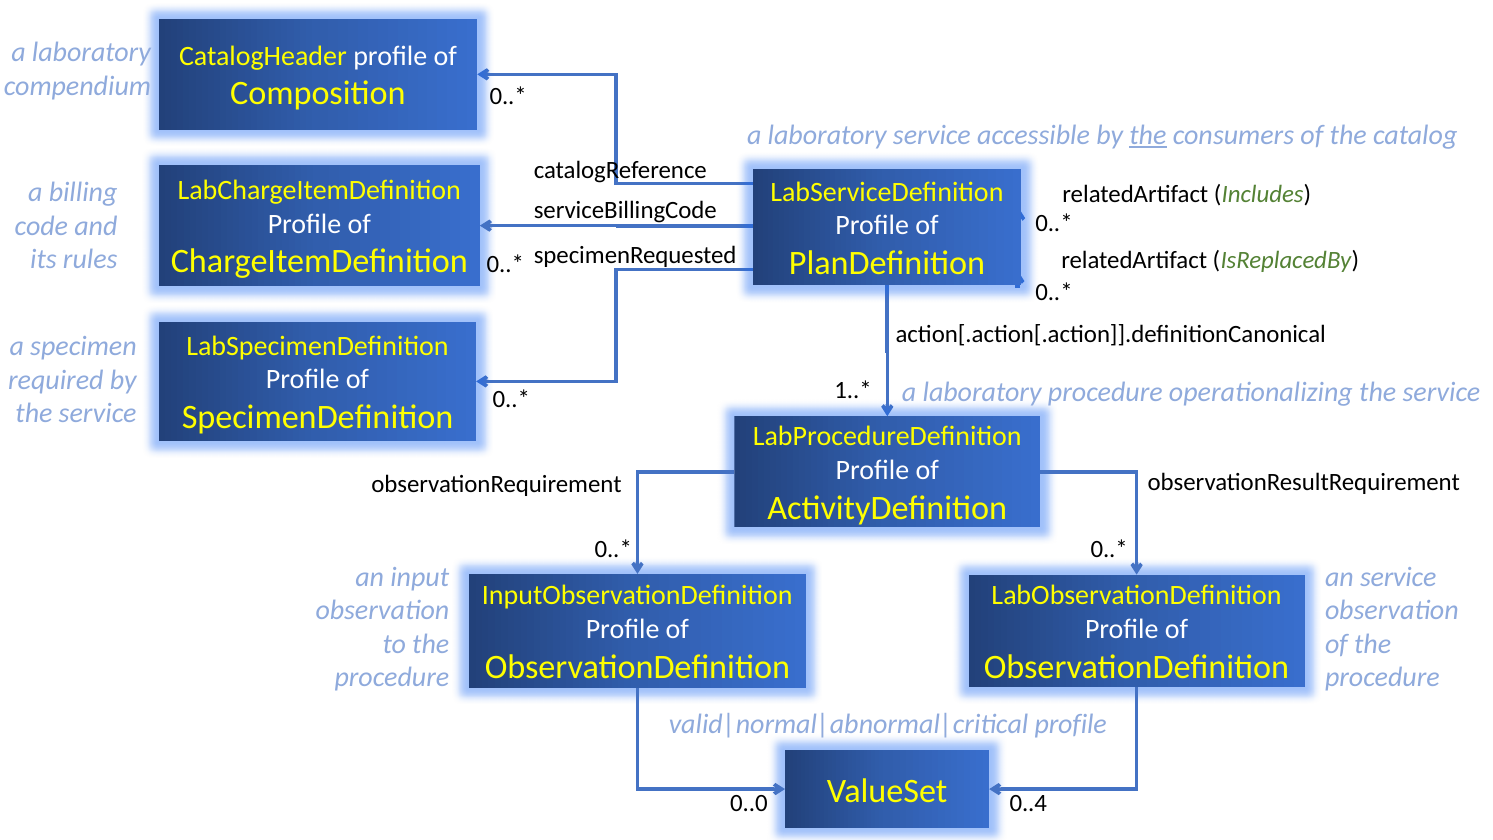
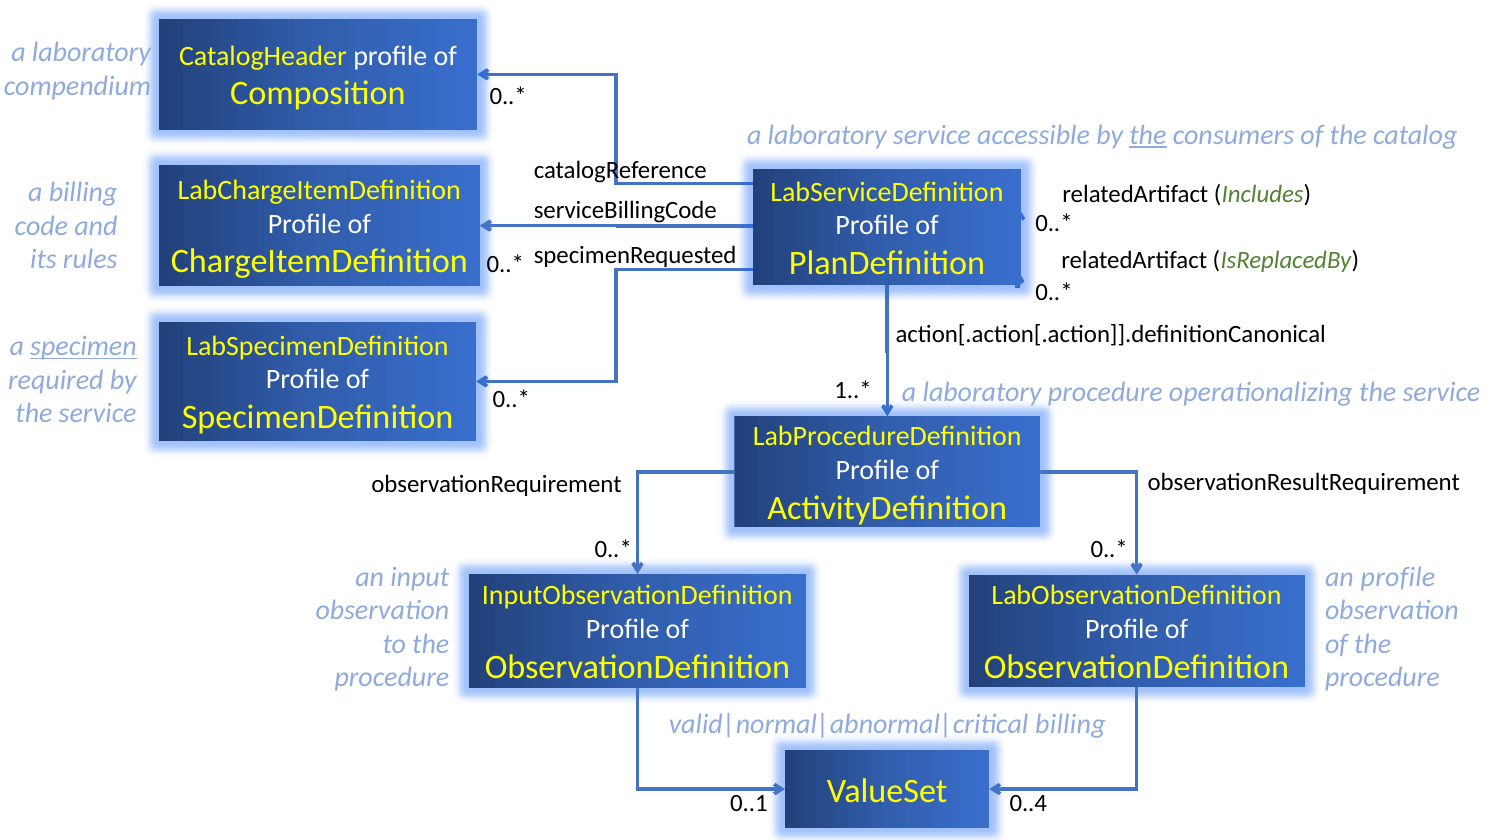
specimen underline: none -> present
an service: service -> profile
profile at (1071, 725): profile -> billing
0..0: 0..0 -> 0..1
